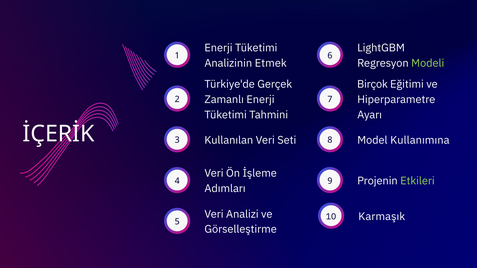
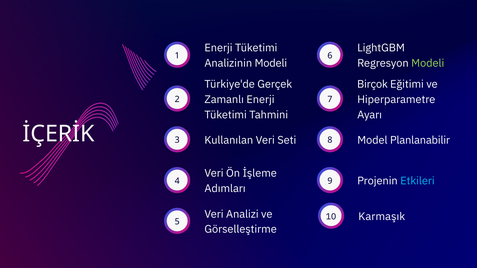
Etmek at (271, 63): Etmek -> Modeli
Kullanımına: Kullanımına -> Planlanabilir
Etkileri colour: light green -> light blue
